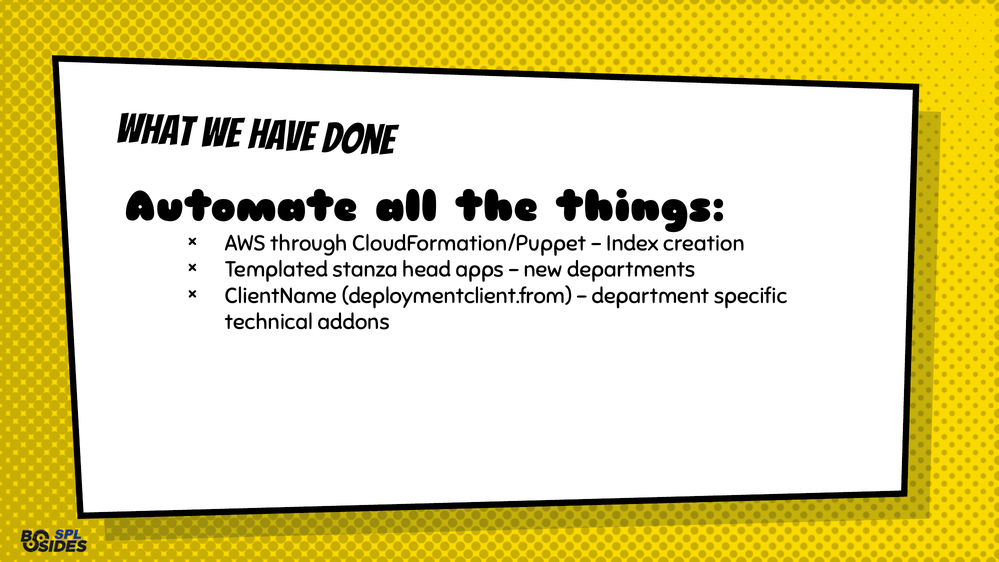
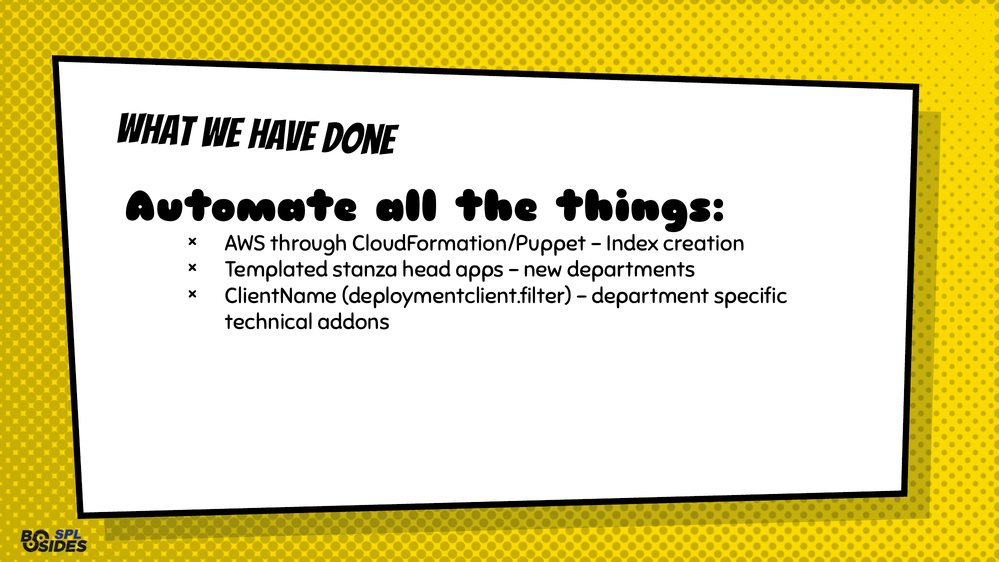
deploymentclient.from: deploymentclient.from -> deploymentclient.filter
